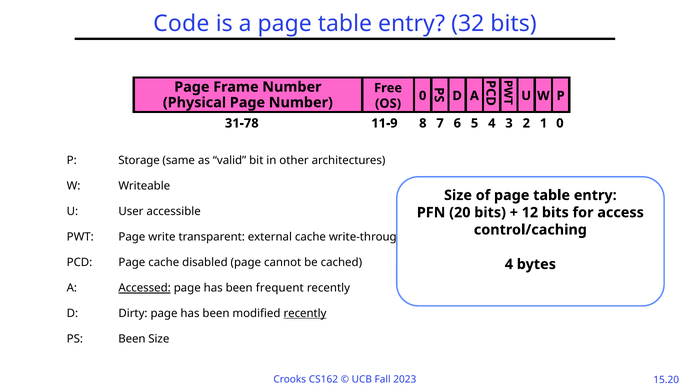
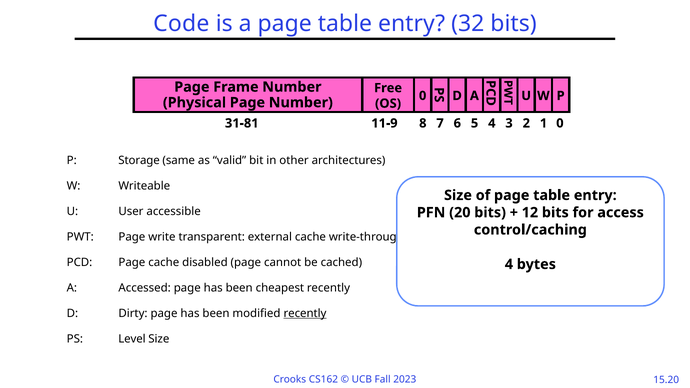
31-78: 31-78 -> 31-81
Accessed underline: present -> none
frequent: frequent -> cheapest
PS Been: Been -> Level
